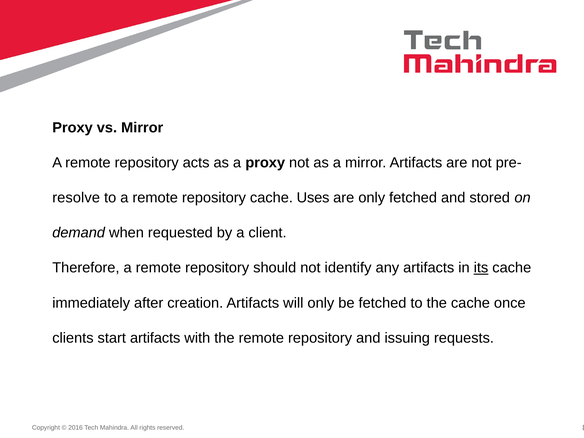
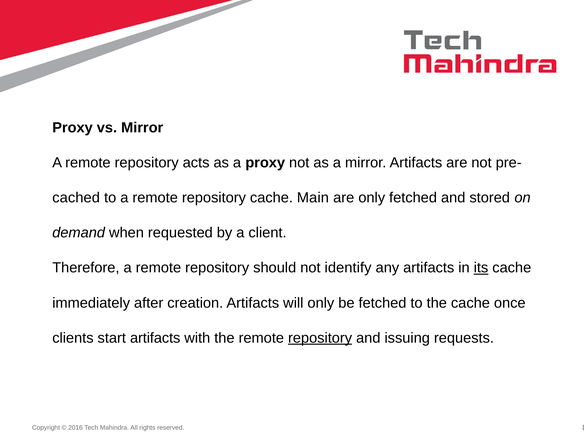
resolve: resolve -> cached
Uses: Uses -> Main
repository at (320, 338) underline: none -> present
